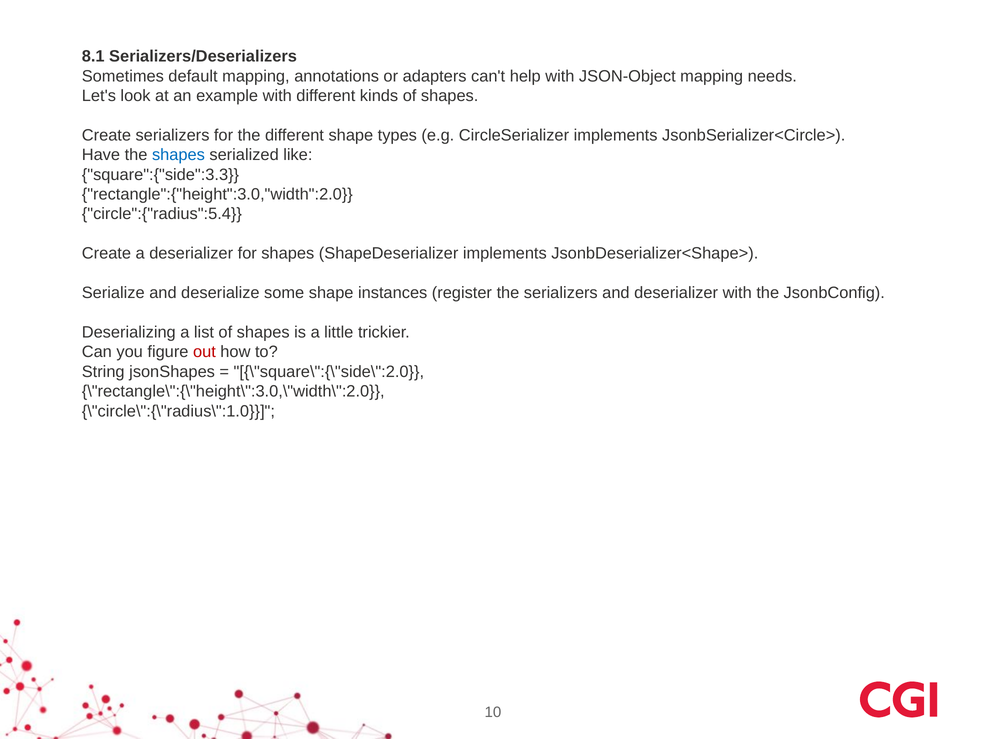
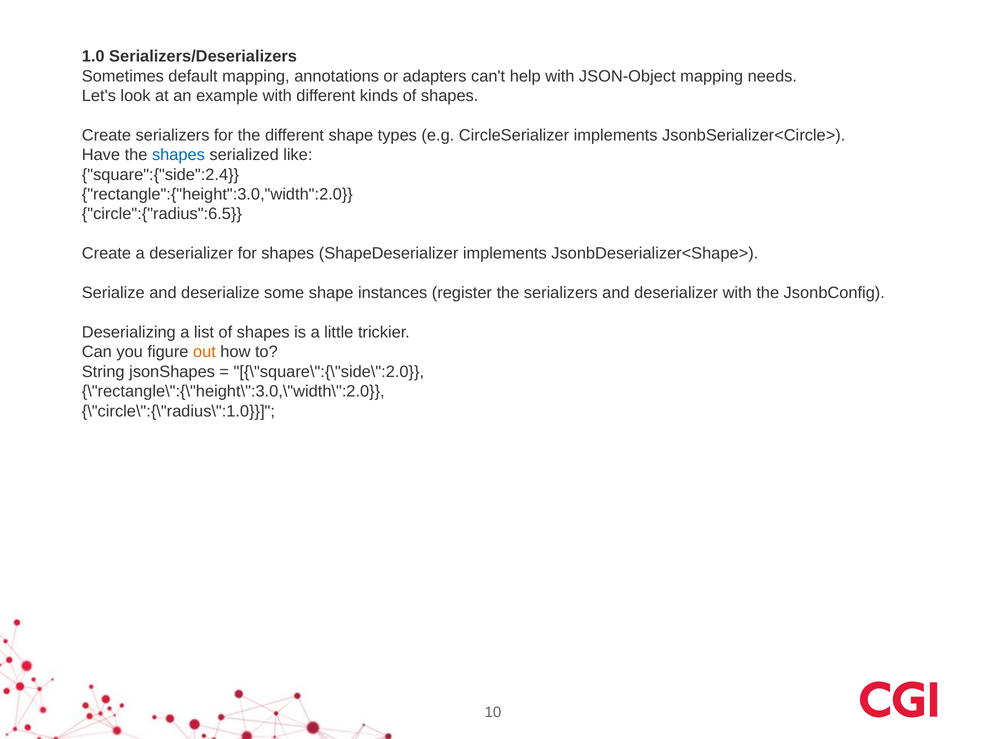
8.1: 8.1 -> 1.0
square":{"side":3.3: square":{"side":3.3 -> square":{"side":2.4
circle":{"radius":5.4: circle":{"radius":5.4 -> circle":{"radius":6.5
out colour: red -> orange
